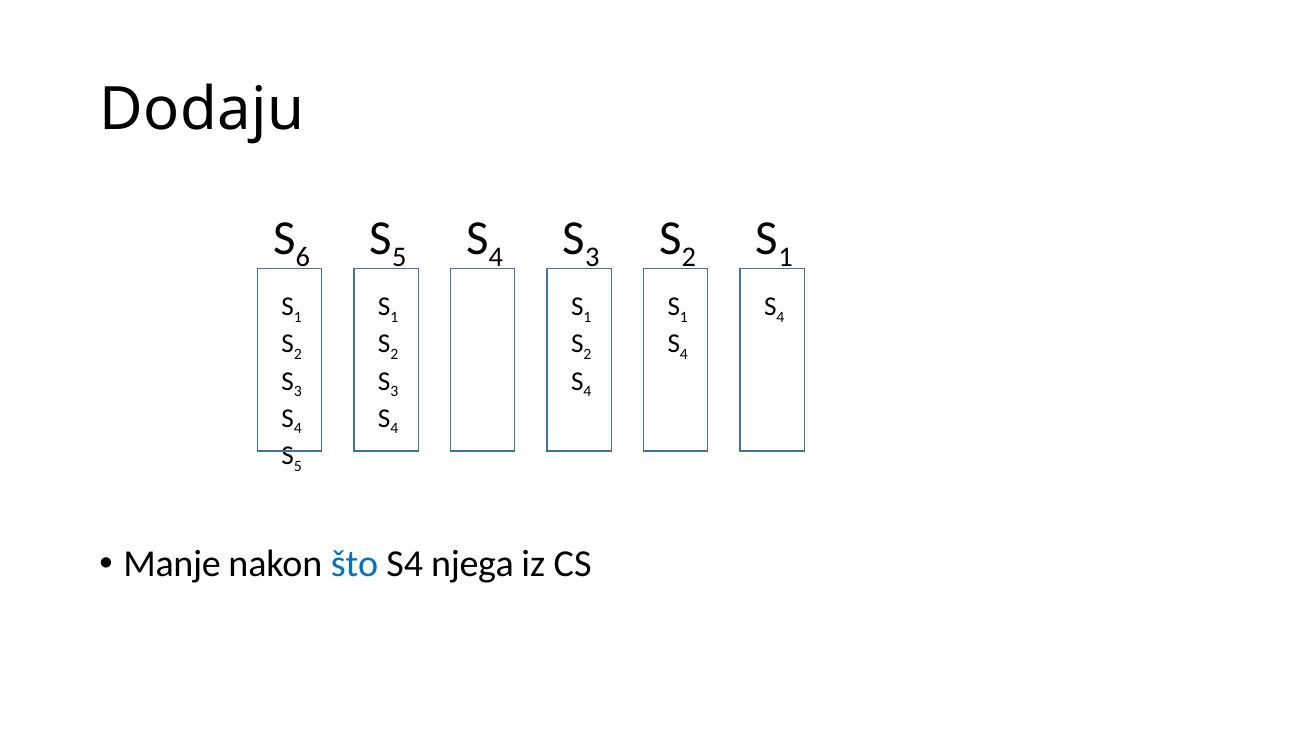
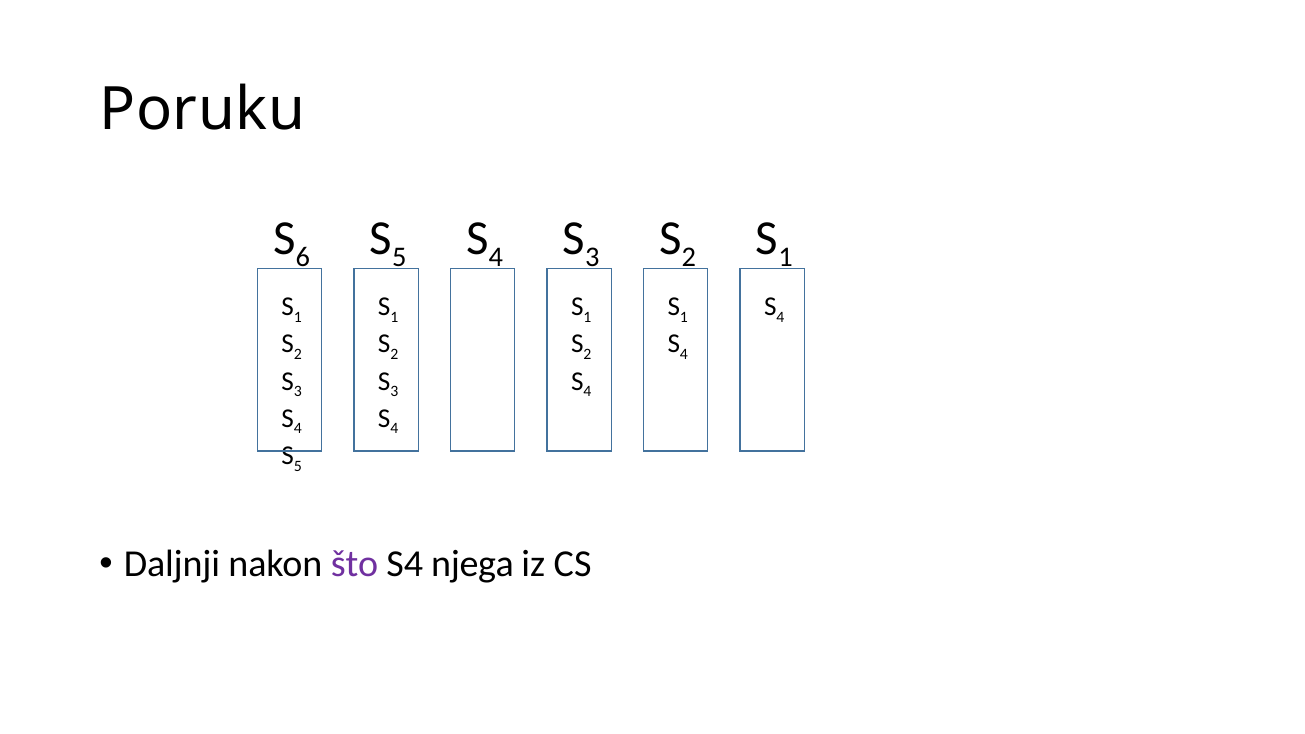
Dodaju: Dodaju -> Poruku
Manje: Manje -> Daljnji
što colour: blue -> purple
